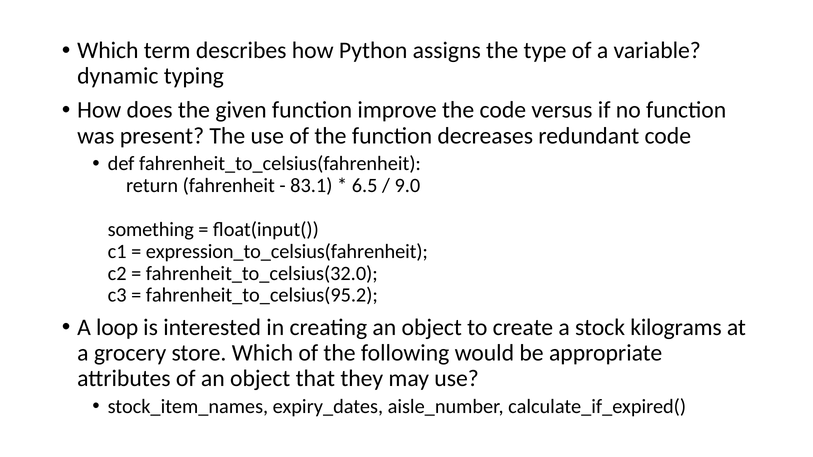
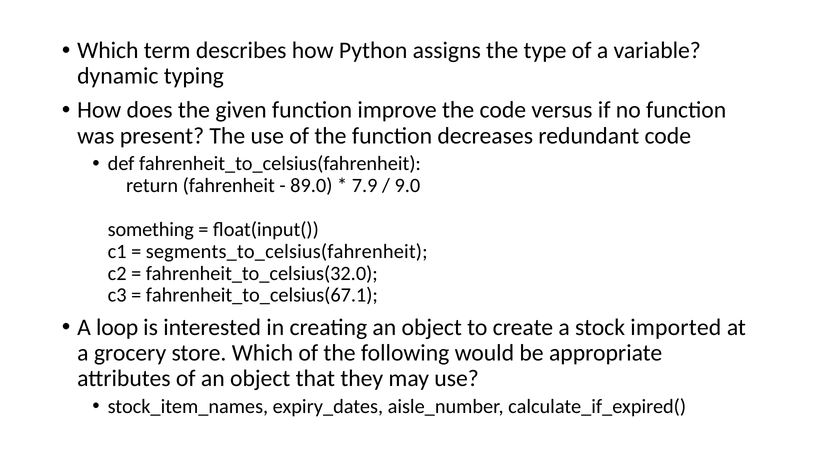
83.1: 83.1 -> 89.0
6.5: 6.5 -> 7.9
expression_to_celsius(fahrenheit: expression_to_celsius(fahrenheit -> segments_to_celsius(fahrenheit
fahrenheit_to_celsius(95.2: fahrenheit_to_celsius(95.2 -> fahrenheit_to_celsius(67.1
kilograms: kilograms -> imported
